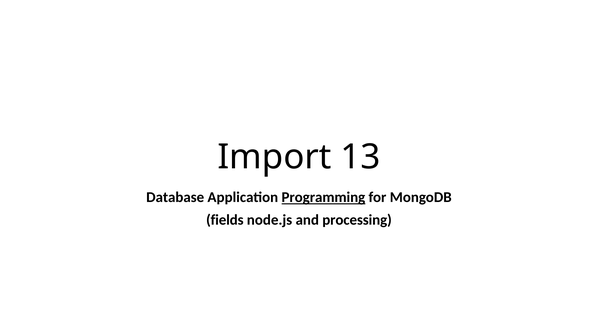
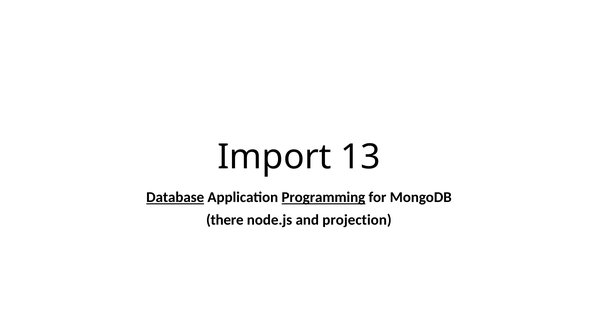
Database underline: none -> present
fields: fields -> there
processing: processing -> projection
